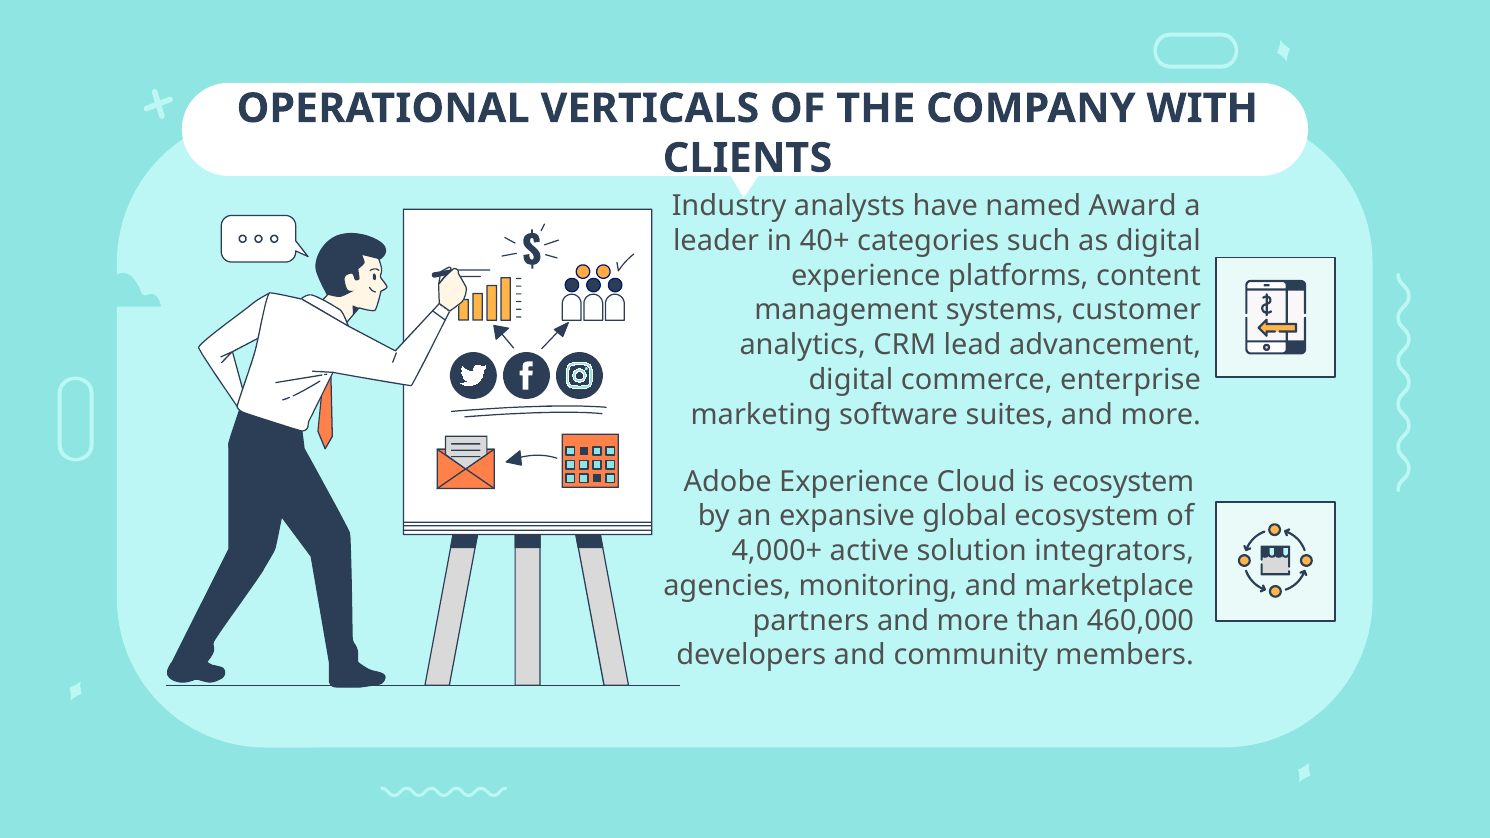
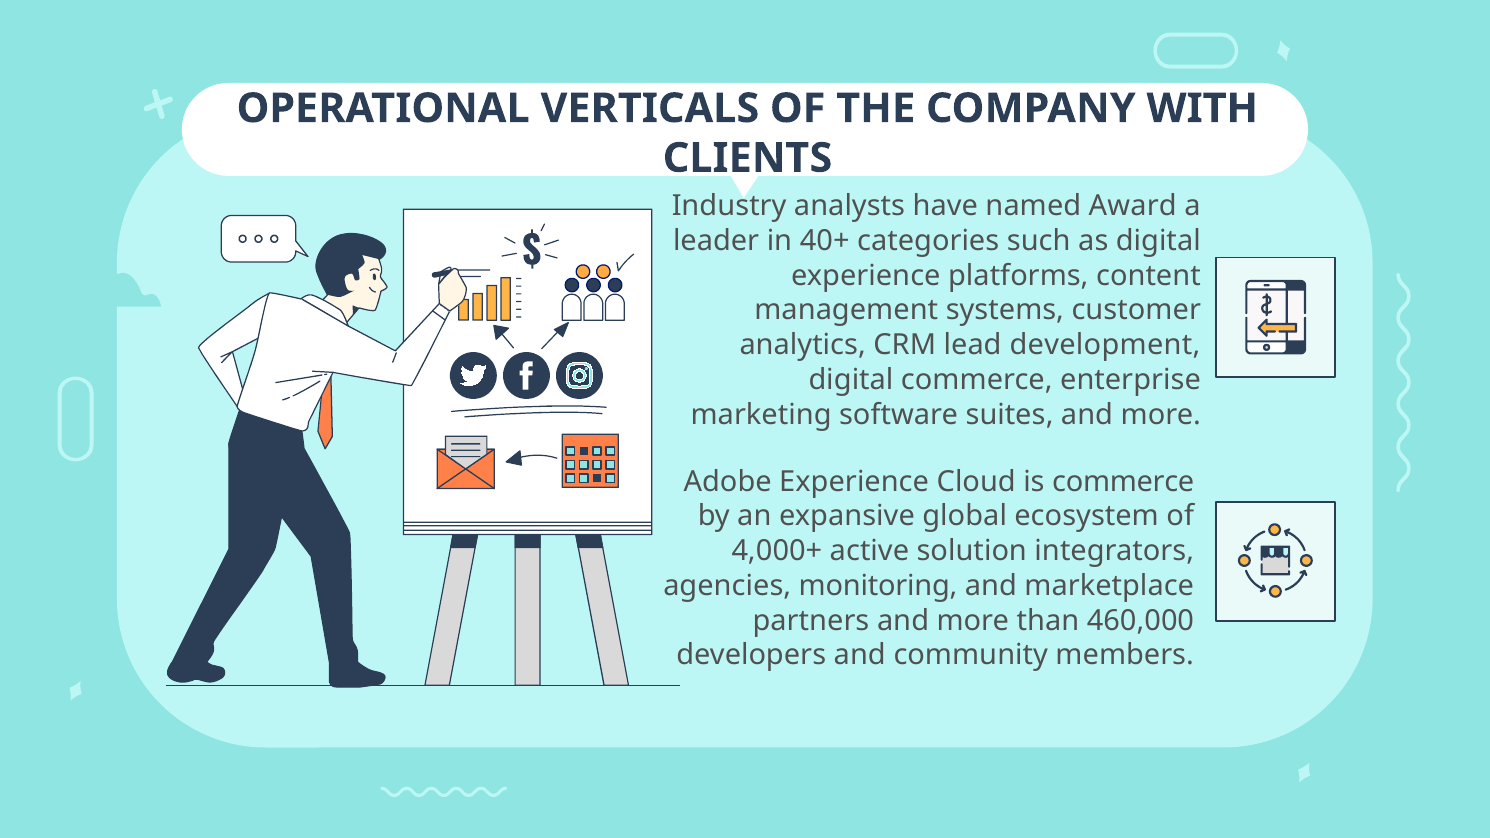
advancement: advancement -> development
is ecosystem: ecosystem -> commerce
